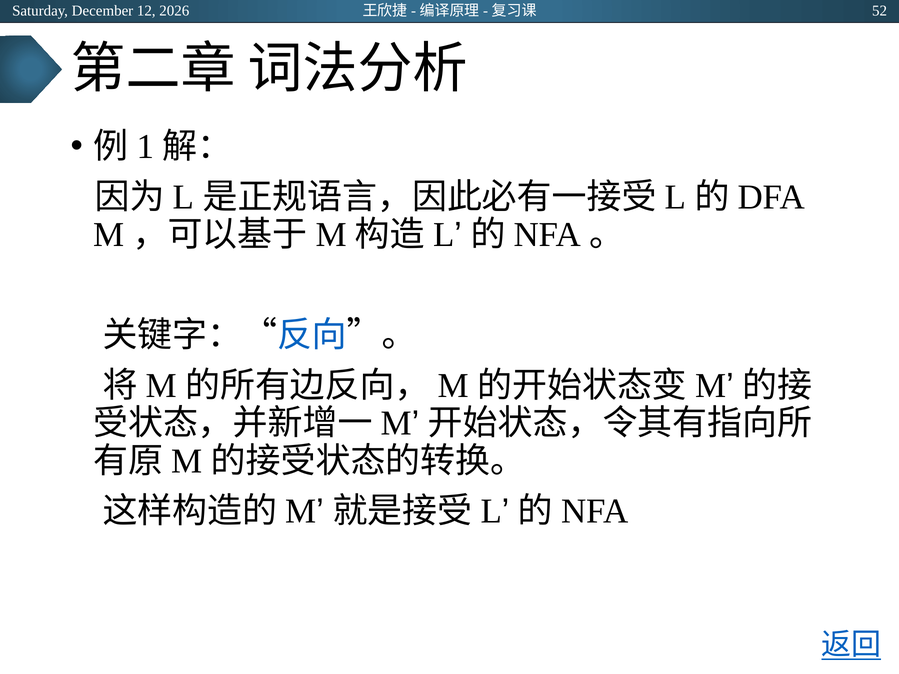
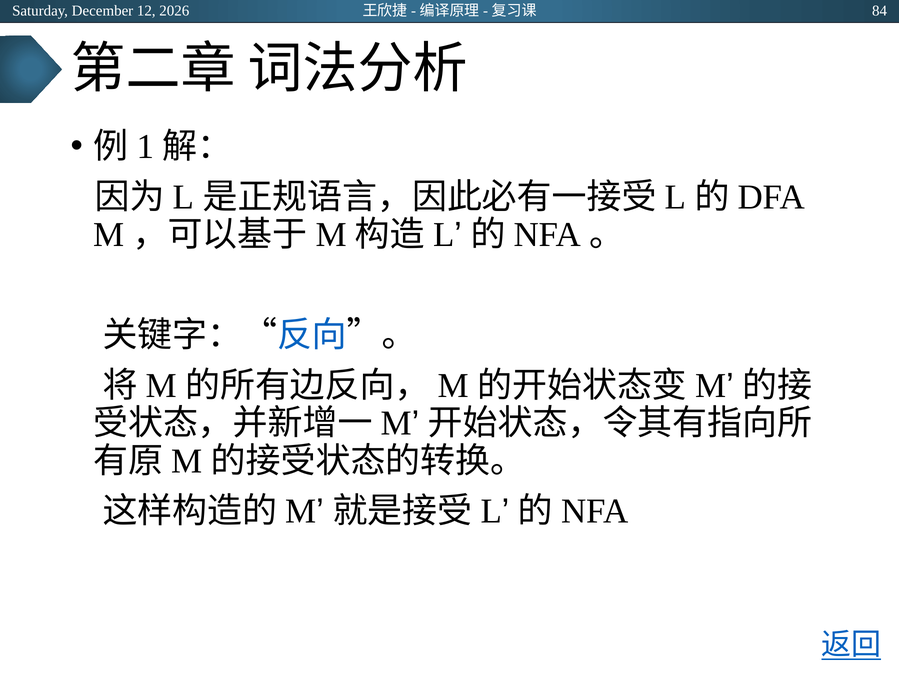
52: 52 -> 84
